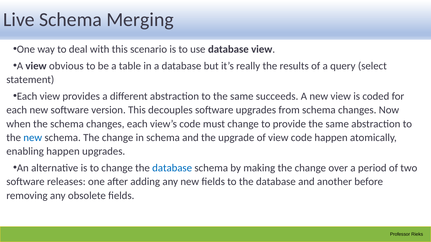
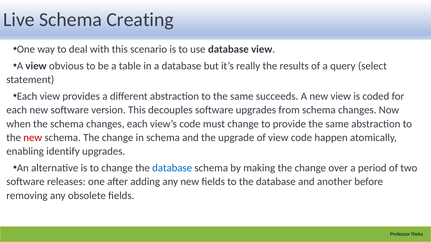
Merging: Merging -> Creating
new at (33, 138) colour: blue -> red
enabling happen: happen -> identify
